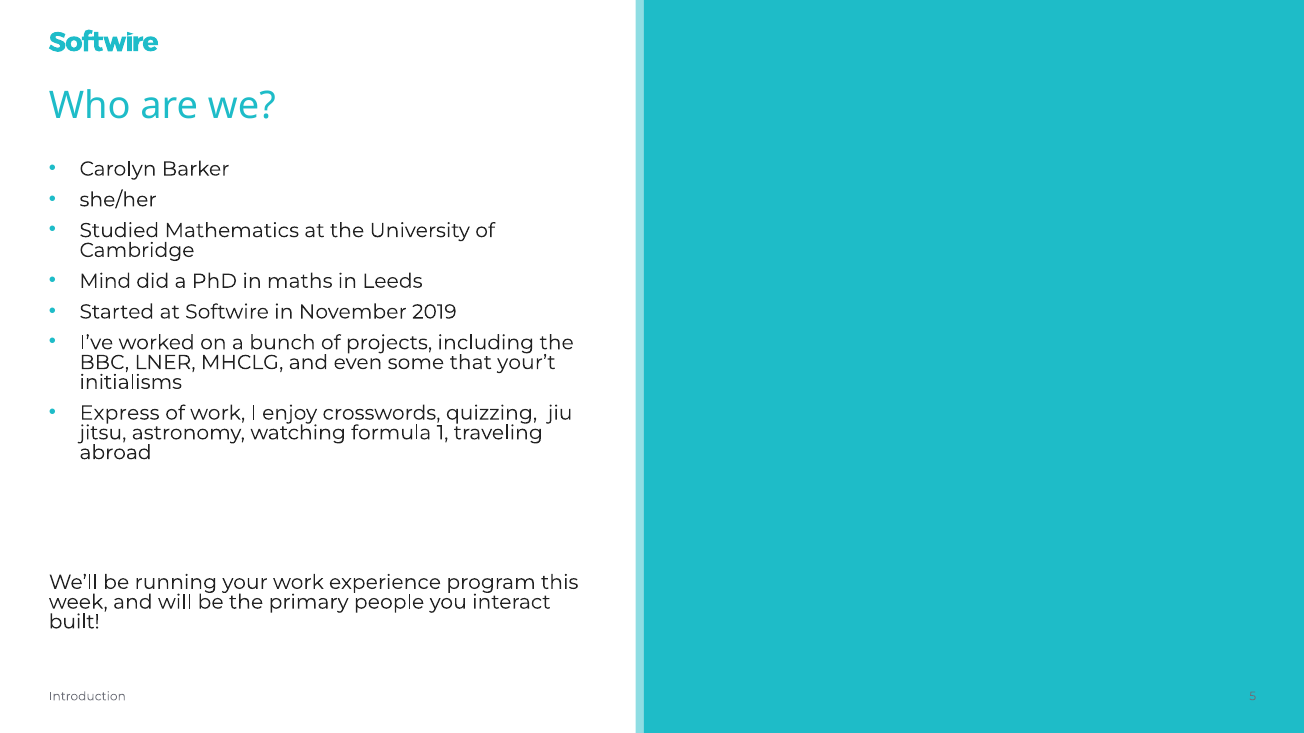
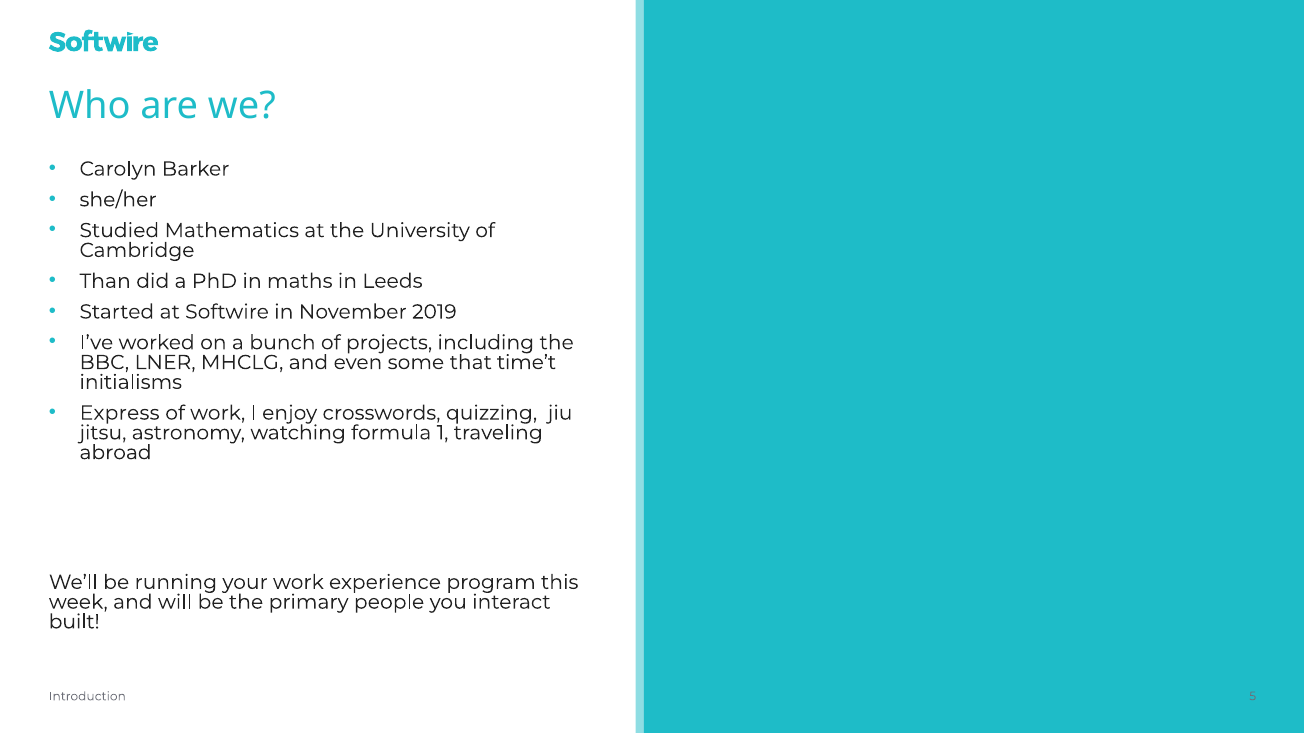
Mind: Mind -> Than
your’t: your’t -> time’t
